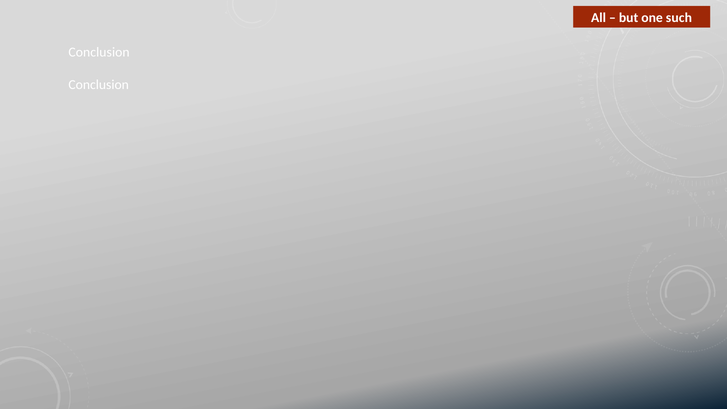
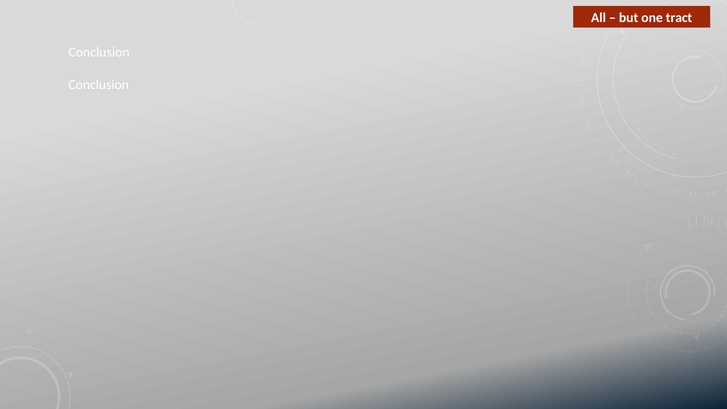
such: such -> tract
